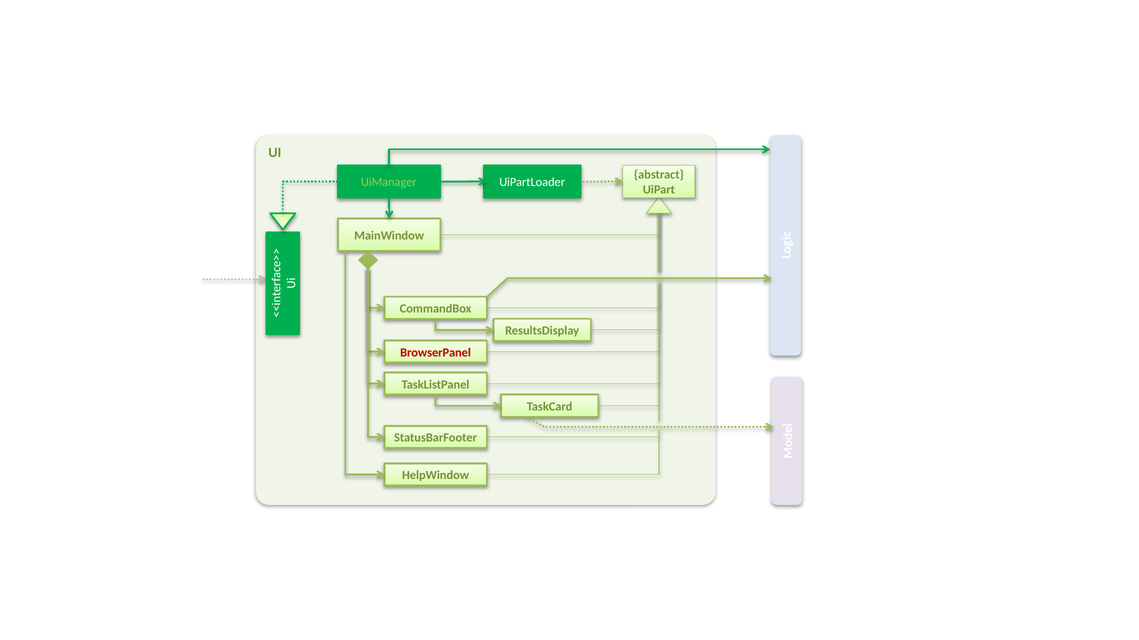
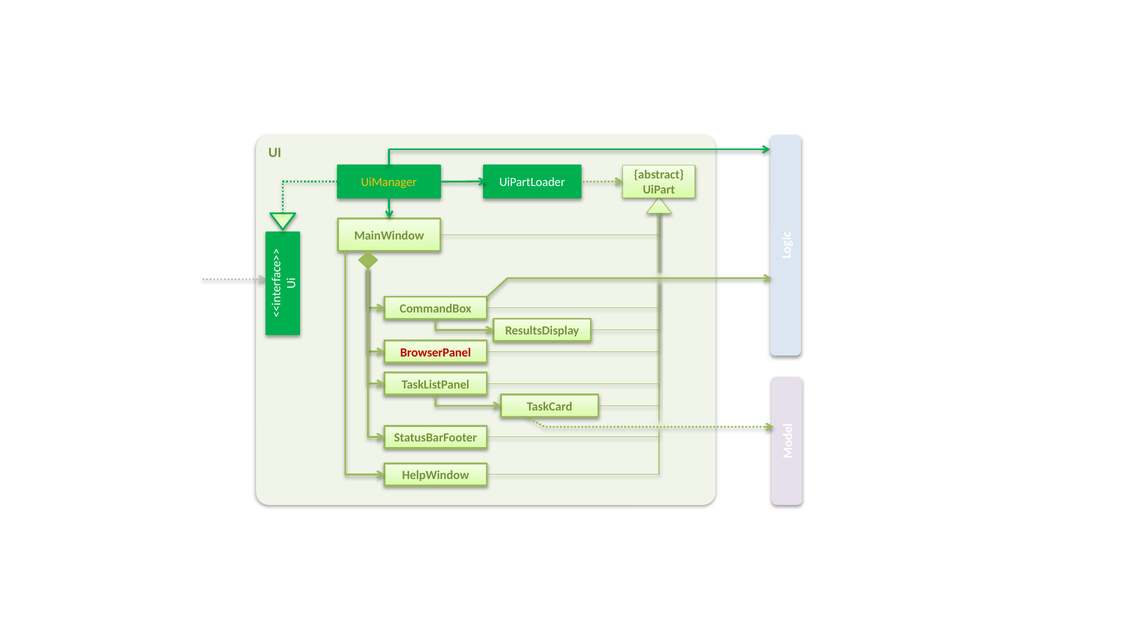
UiManager colour: light green -> yellow
